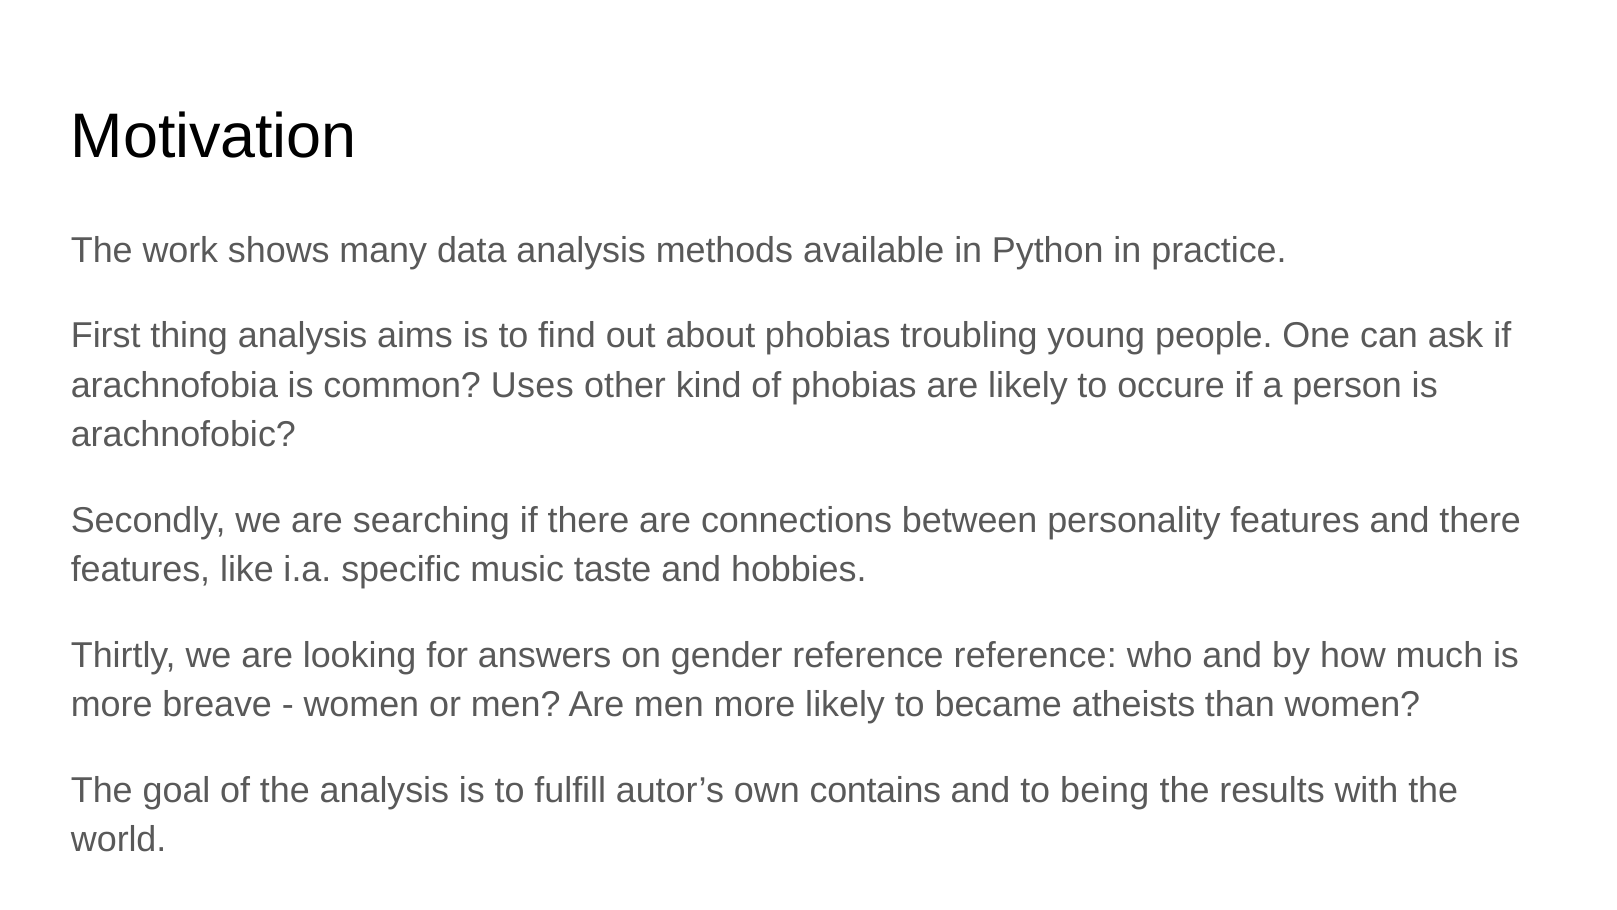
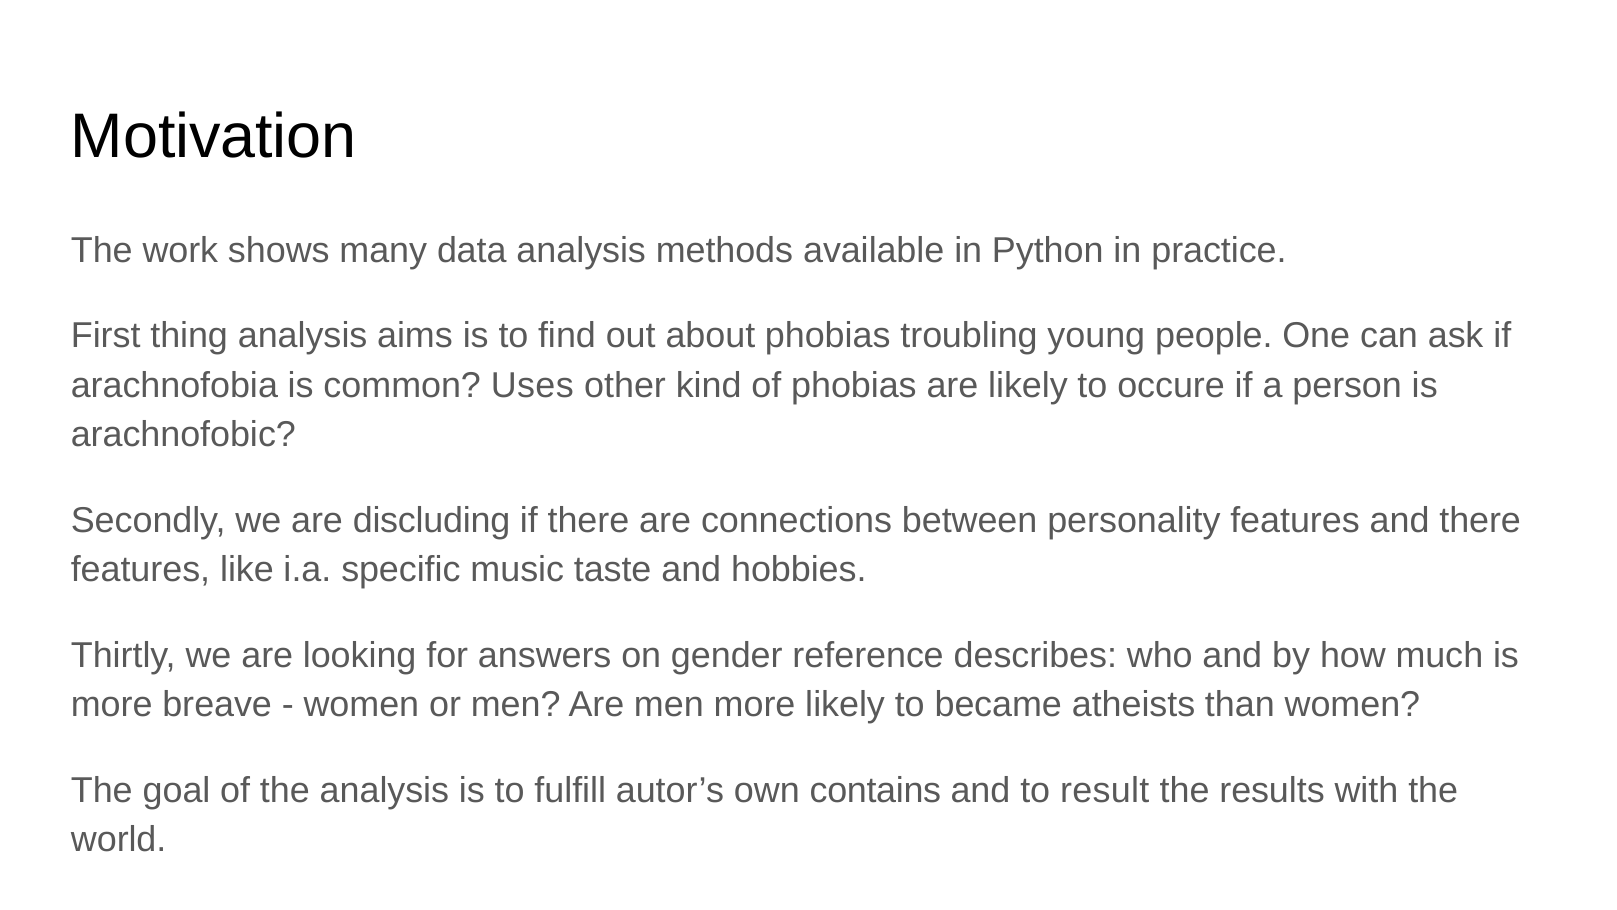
searching: searching -> discluding
reference reference: reference -> describes
being: being -> result
